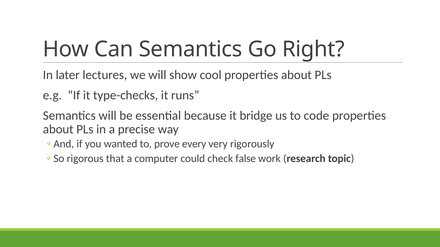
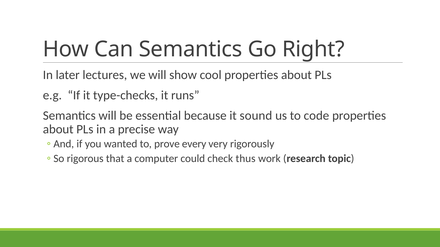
bridge: bridge -> sound
false: false -> thus
